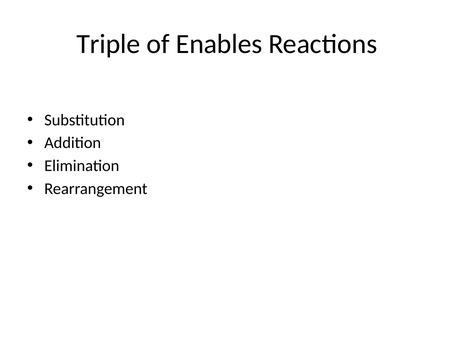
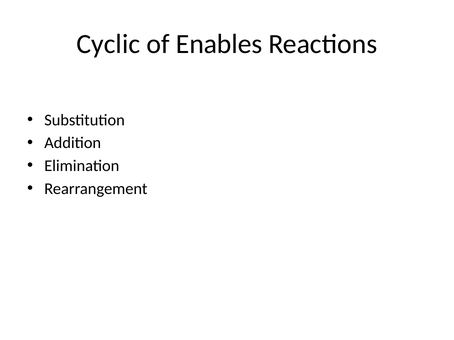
Triple: Triple -> Cyclic
